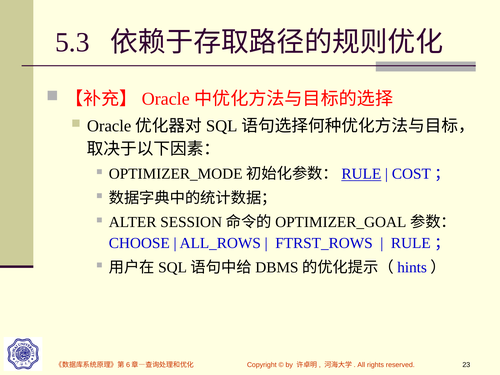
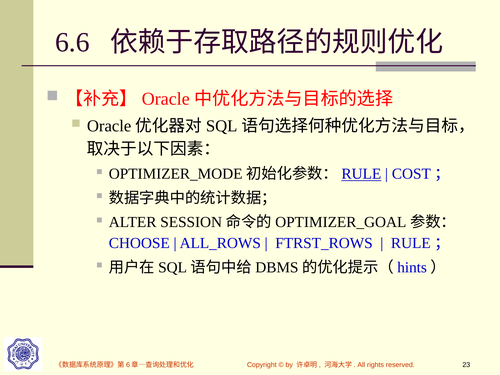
5.3: 5.3 -> 6.6
